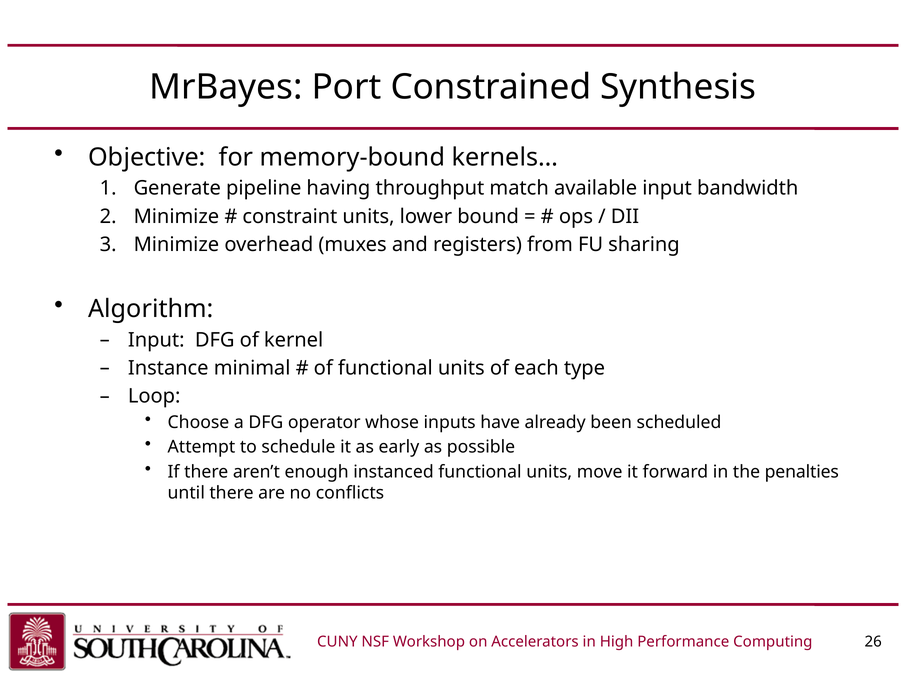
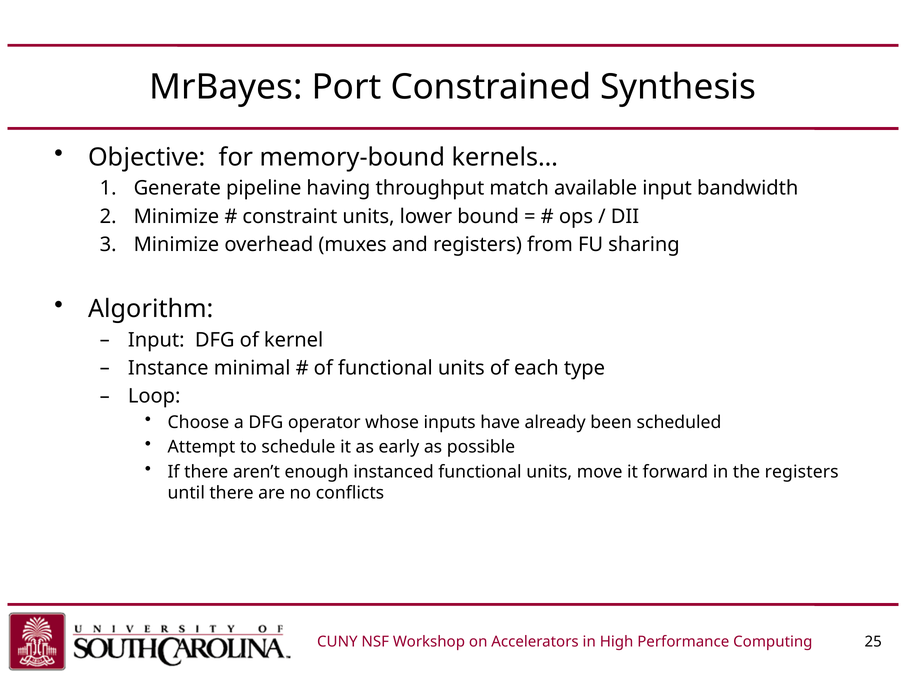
the penalties: penalties -> registers
26: 26 -> 25
